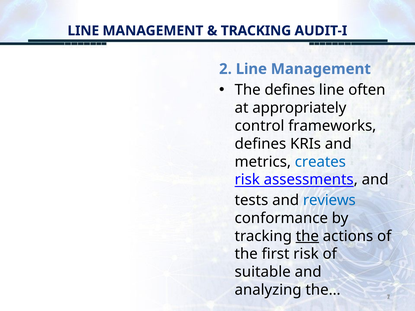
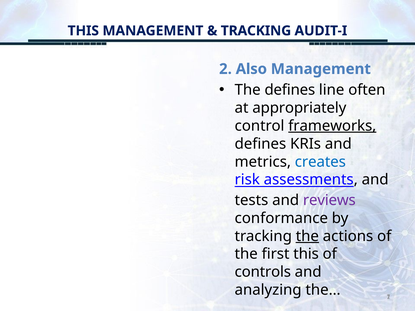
LINE at (83, 31): LINE -> THIS
2 Line: Line -> Also
frameworks underline: none -> present
reviews colour: blue -> purple
first risk: risk -> this
suitable: suitable -> controls
